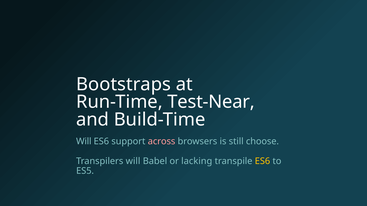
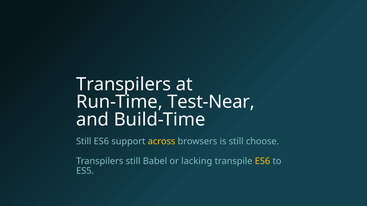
Bootstraps at (124, 85): Bootstraps -> Transpilers
Will at (84, 142): Will -> Still
across colour: pink -> yellow
Transpilers will: will -> still
